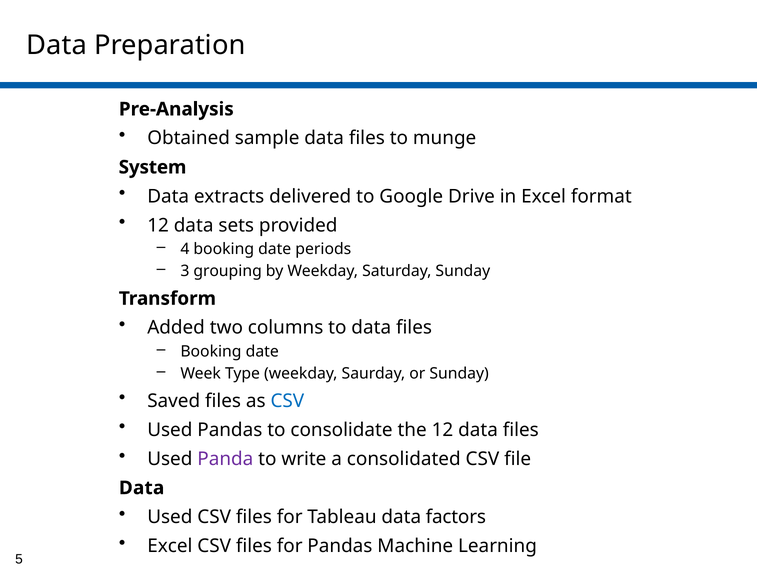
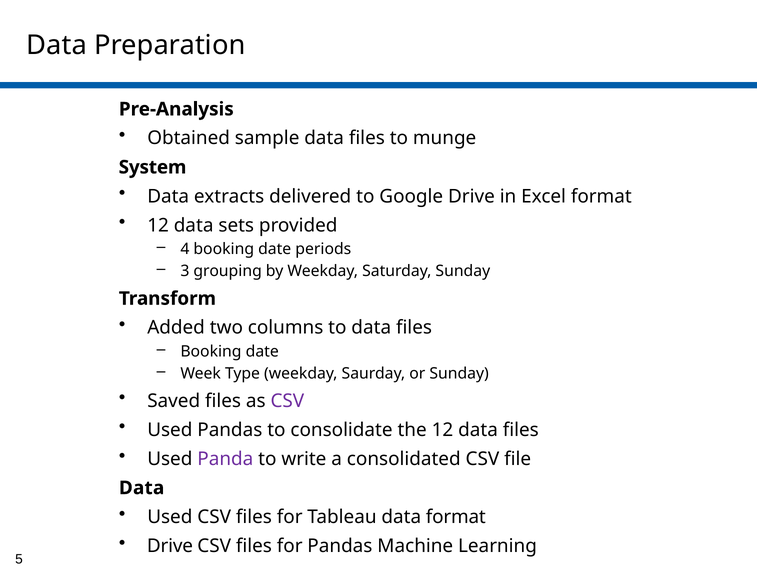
CSV at (287, 401) colour: blue -> purple
data factors: factors -> format
Excel at (170, 546): Excel -> Drive
